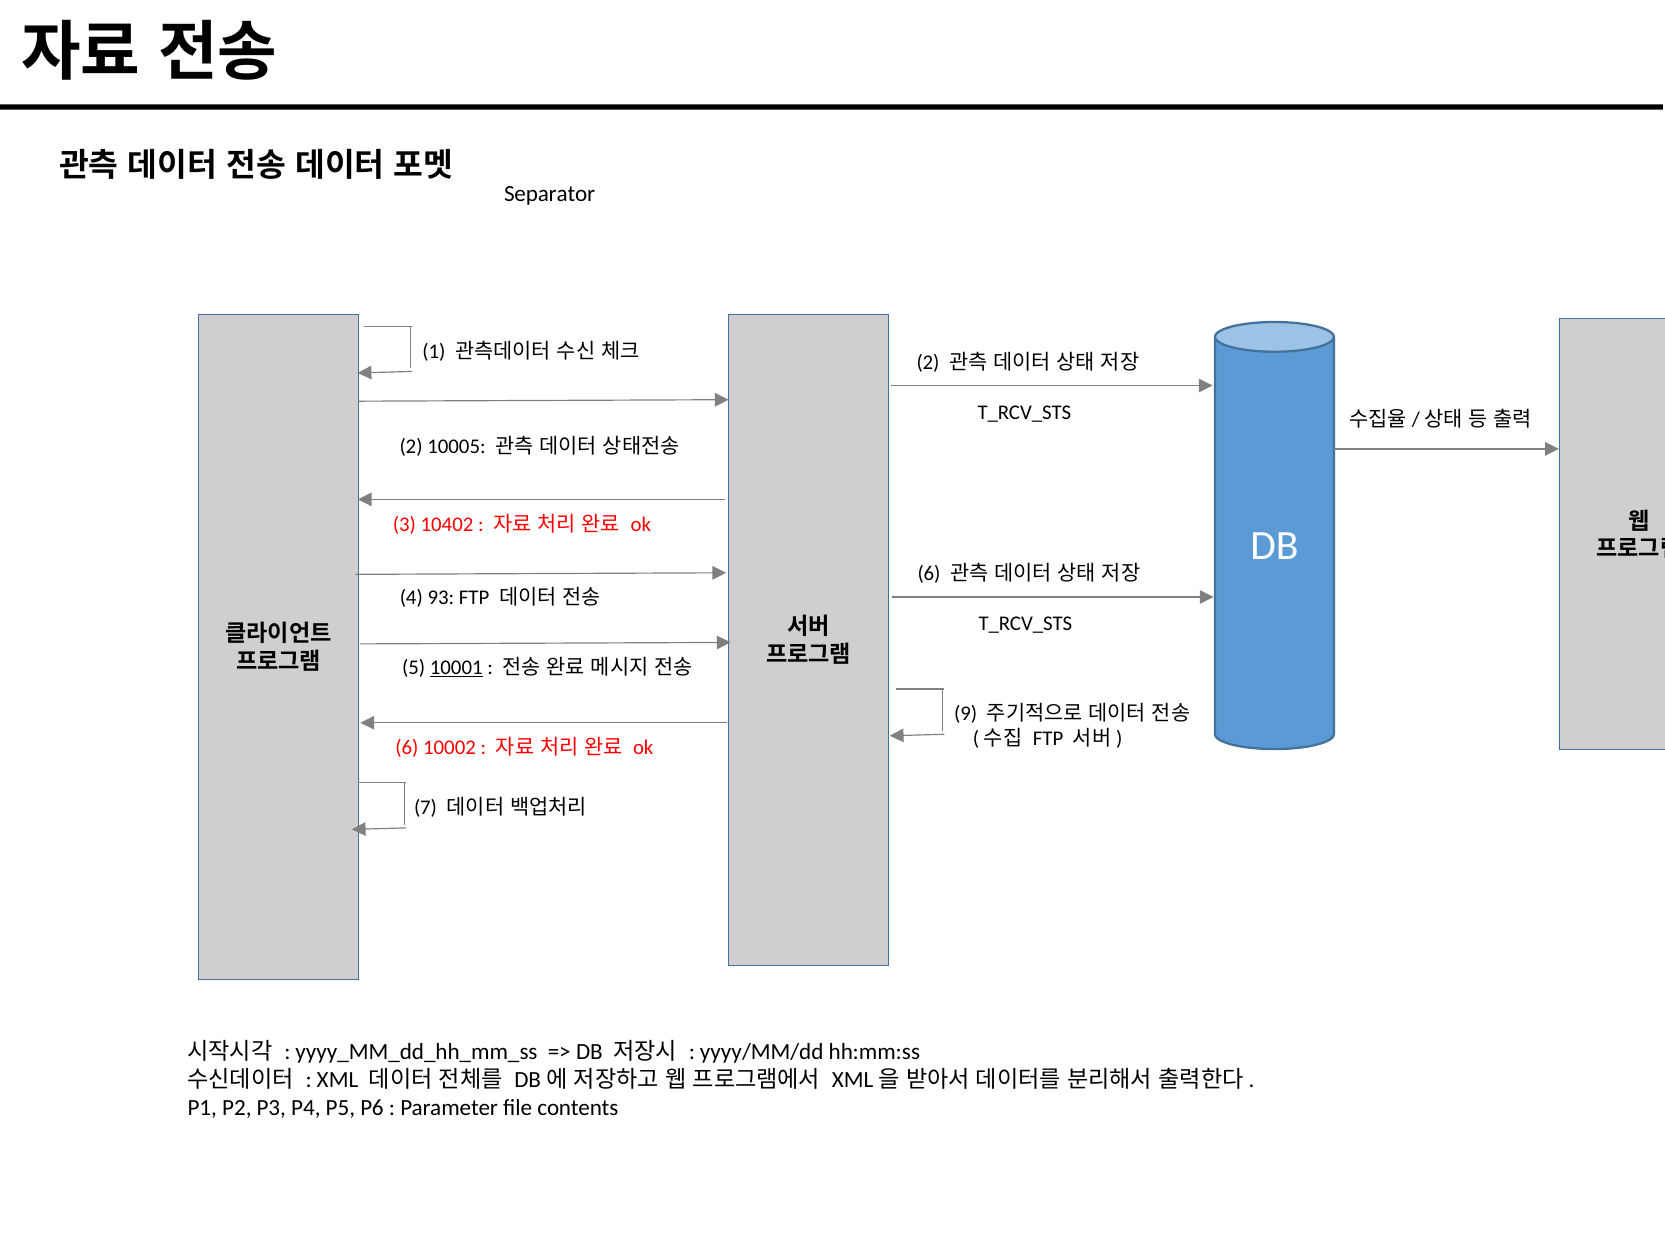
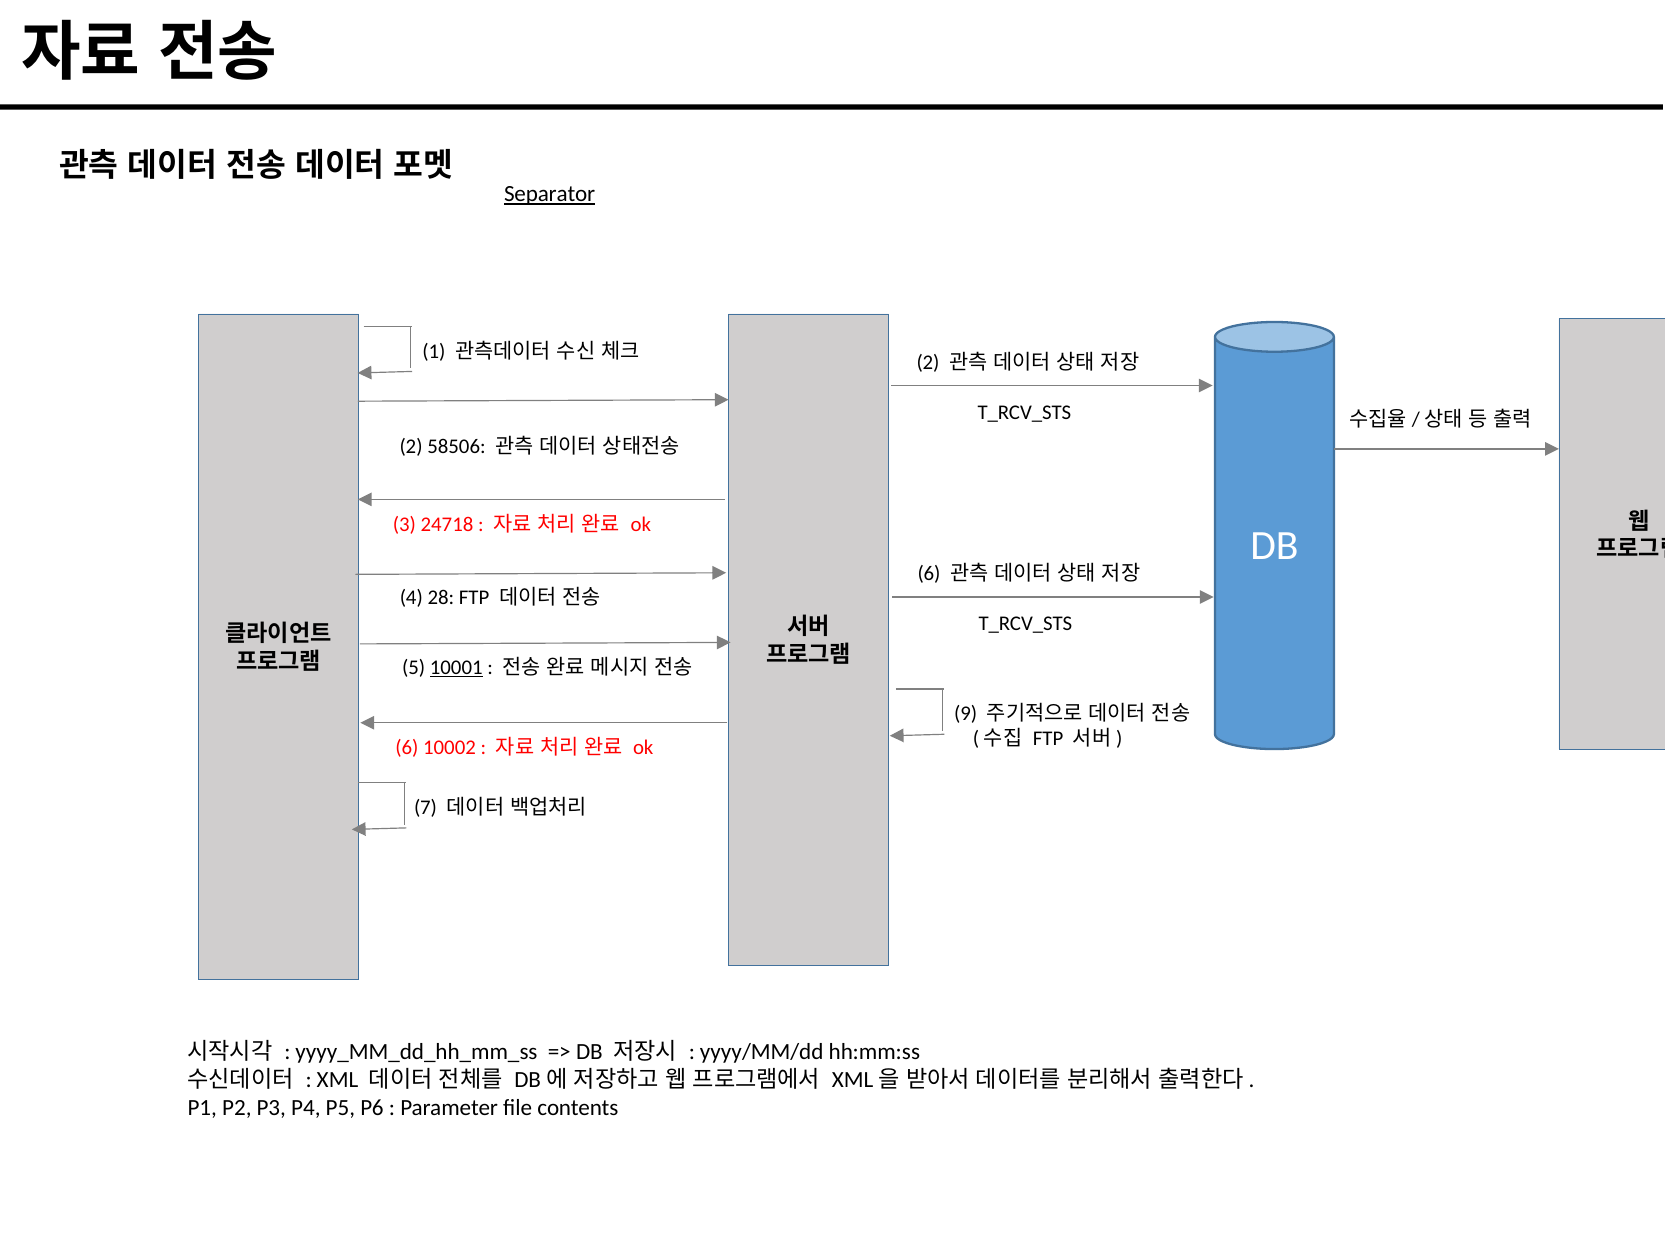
Separator underline: none -> present
10005: 10005 -> 58506
10402: 10402 -> 24718
93: 93 -> 28
